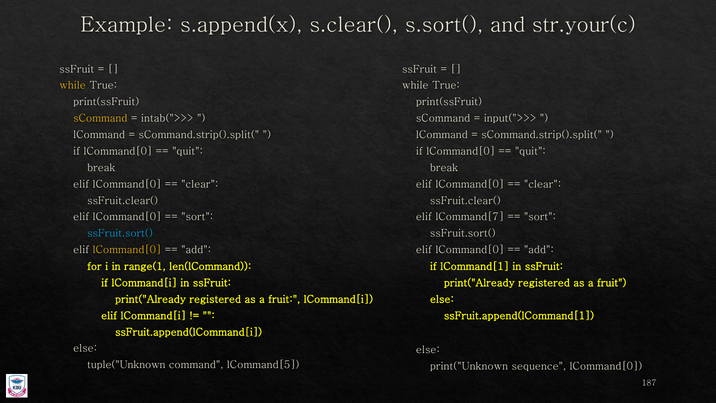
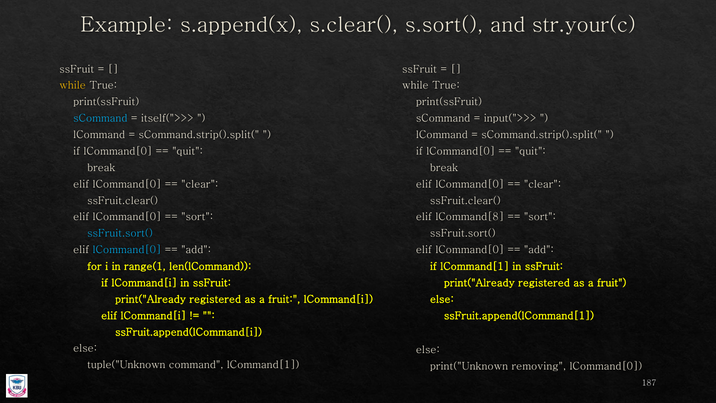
sCommand at (100, 118) colour: yellow -> light blue
intab(">>>: intab(">>> -> itself(">>>
lCommand[7: lCommand[7 -> lCommand[8
lCommand[0 at (127, 250) colour: yellow -> light blue
command lCommand[5: lCommand[5 -> lCommand[1
sequence: sequence -> removing
